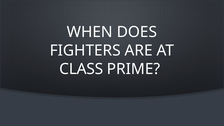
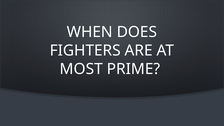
CLASS: CLASS -> MOST
